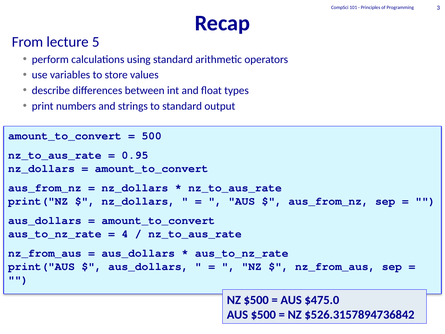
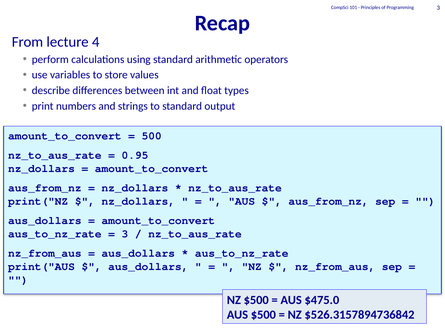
5: 5 -> 4
4 at (125, 234): 4 -> 3
